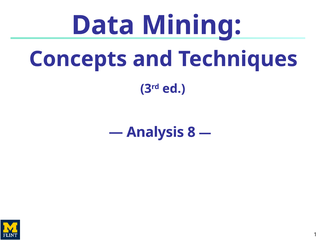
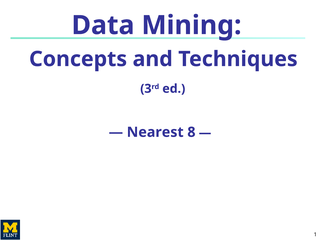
Analysis: Analysis -> Nearest
